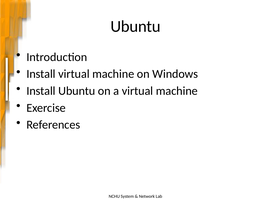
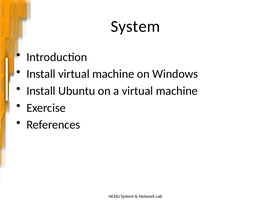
Ubuntu at (136, 26): Ubuntu -> System
